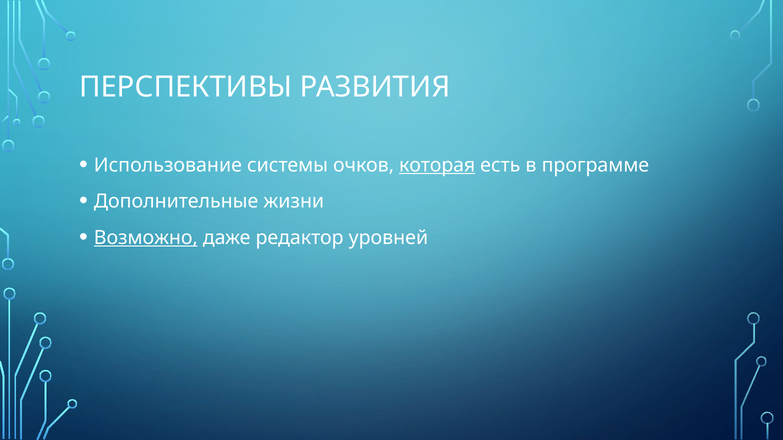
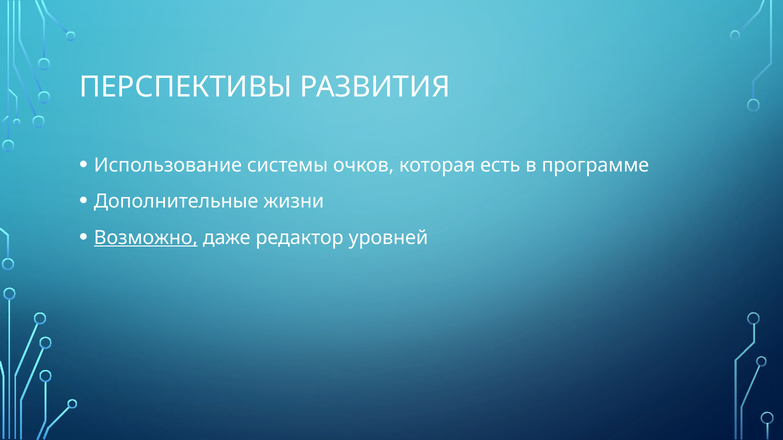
которая underline: present -> none
